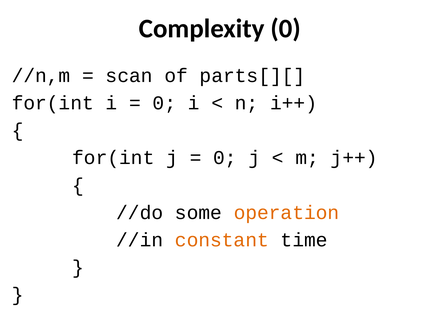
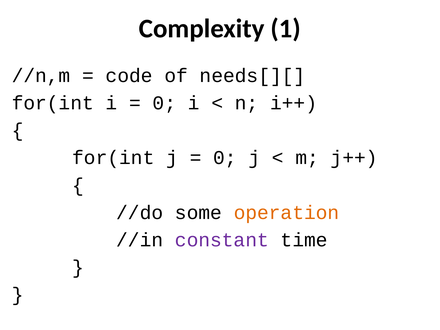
Complexity 0: 0 -> 1
scan: scan -> code
parts[][: parts[][ -> needs[][
constant colour: orange -> purple
